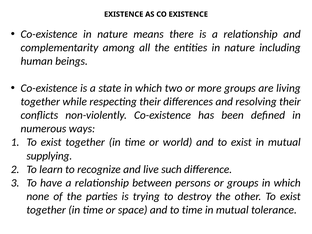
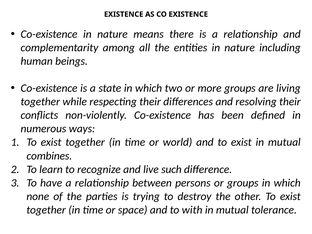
supplying: supplying -> combines
to time: time -> with
